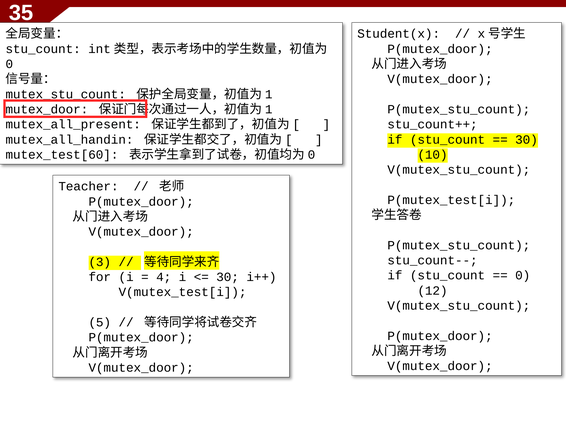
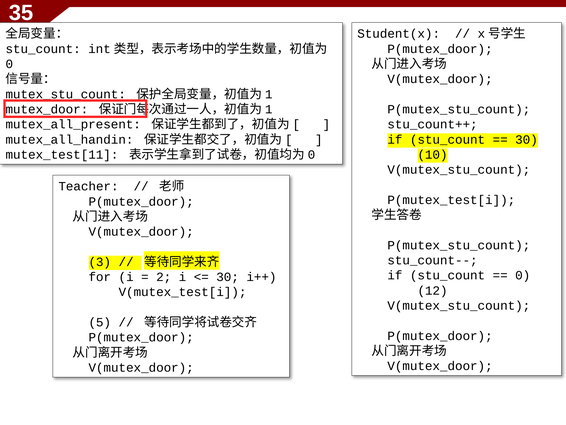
mutex_test[60: mutex_test[60 -> mutex_test[11
4: 4 -> 2
